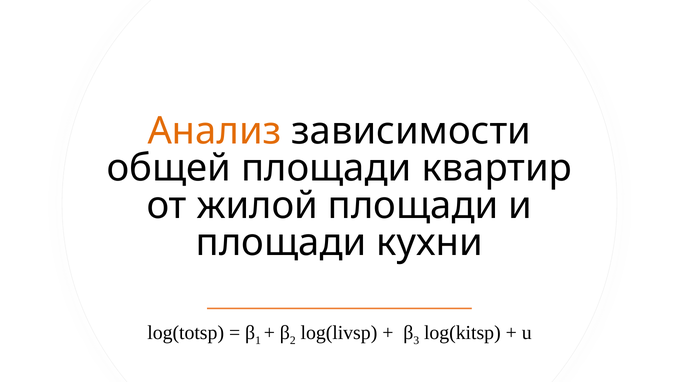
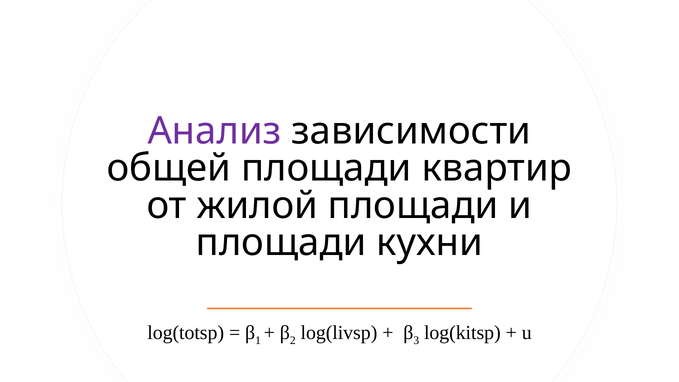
Анализ colour: orange -> purple
